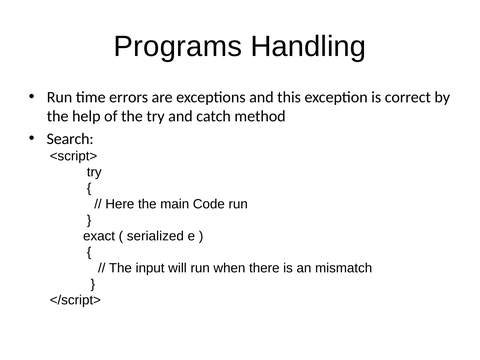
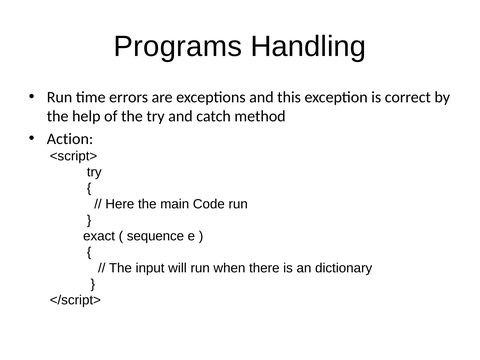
Search: Search -> Action
serialized: serialized -> sequence
mismatch: mismatch -> dictionary
